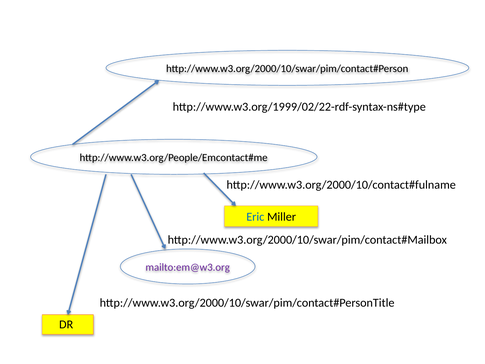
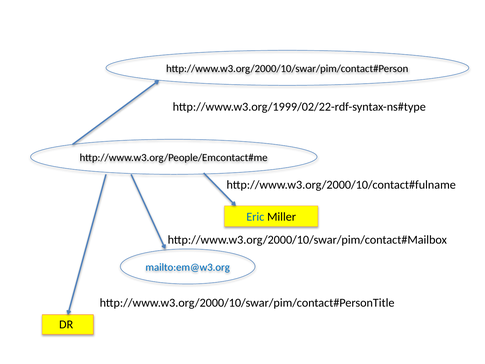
mailto:em@w3.org colour: purple -> blue
